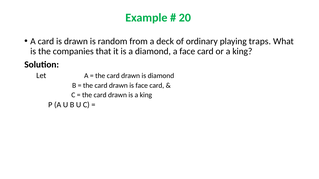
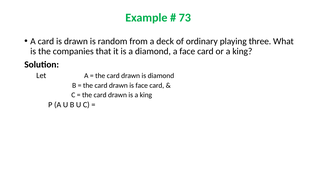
20: 20 -> 73
traps: traps -> three
